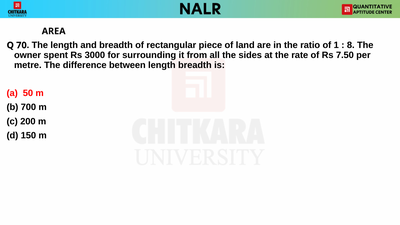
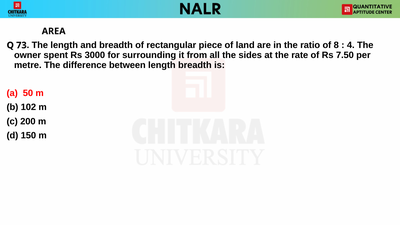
70: 70 -> 73
1: 1 -> 8
8: 8 -> 4
700: 700 -> 102
